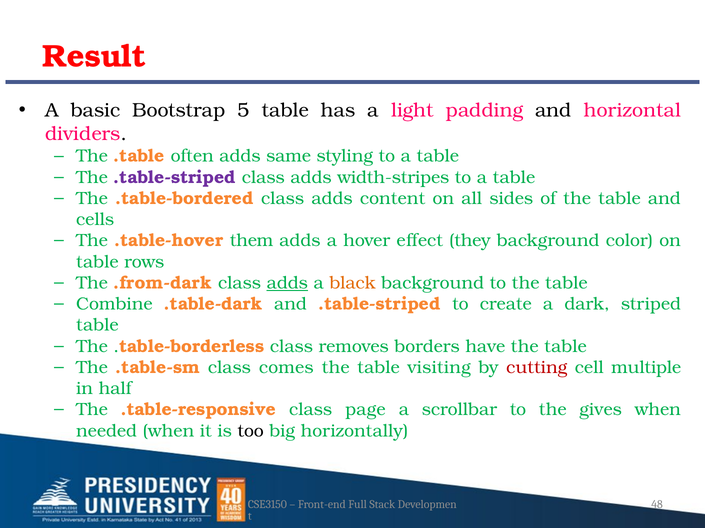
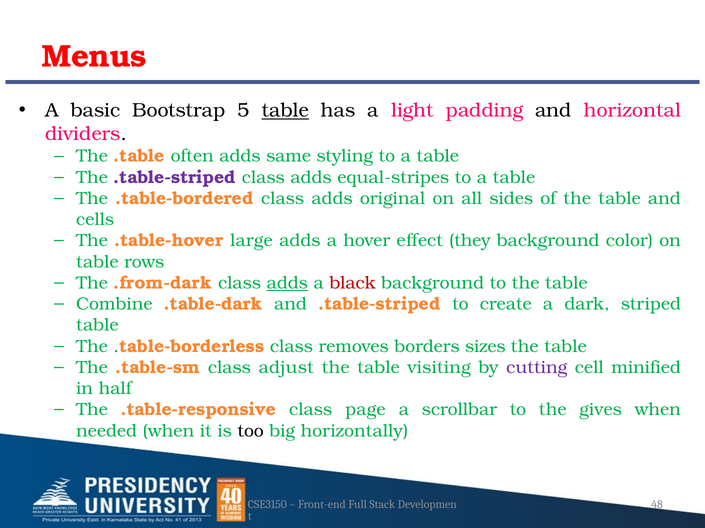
Result: Result -> Menus
table at (285, 111) underline: none -> present
width-stripes: width-stripes -> equal-stripes
content: content -> original
them: them -> large
black colour: orange -> red
have: have -> sizes
comes: comes -> adjust
cutting colour: red -> purple
multiple: multiple -> minified
